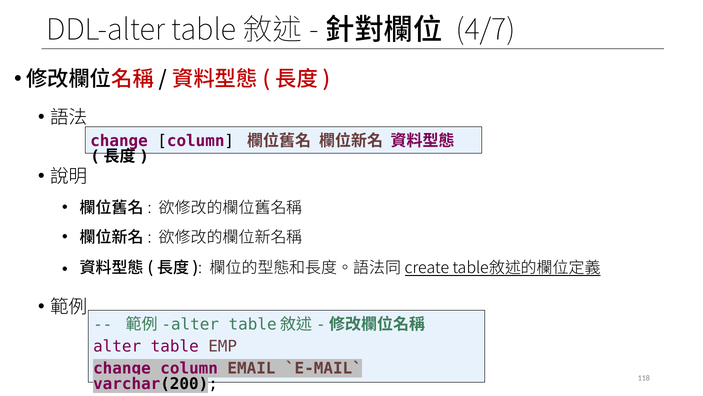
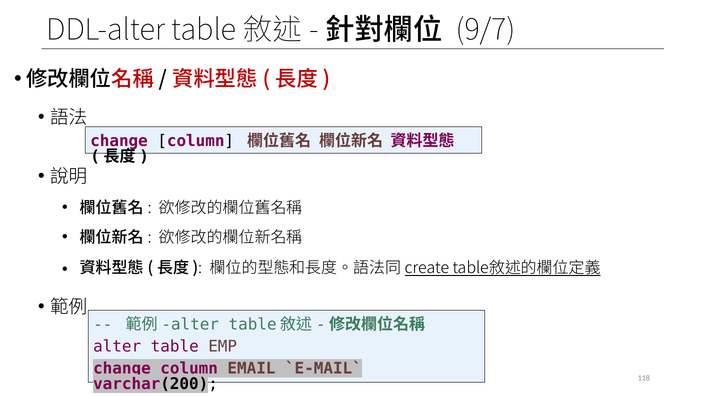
4/7: 4/7 -> 9/7
